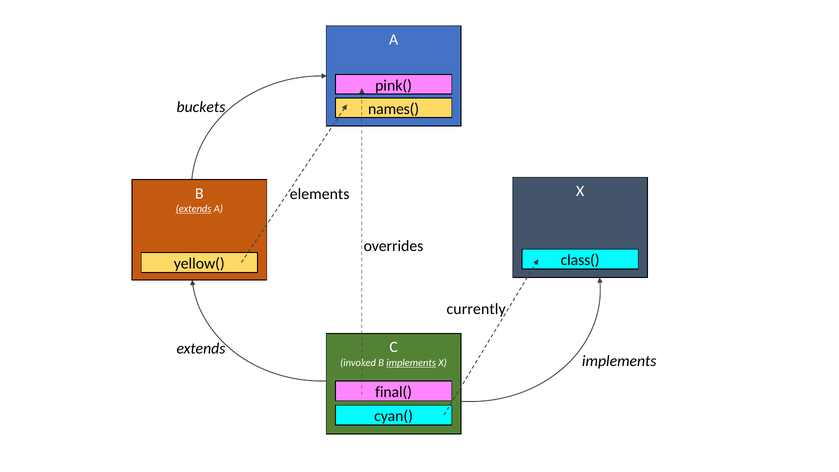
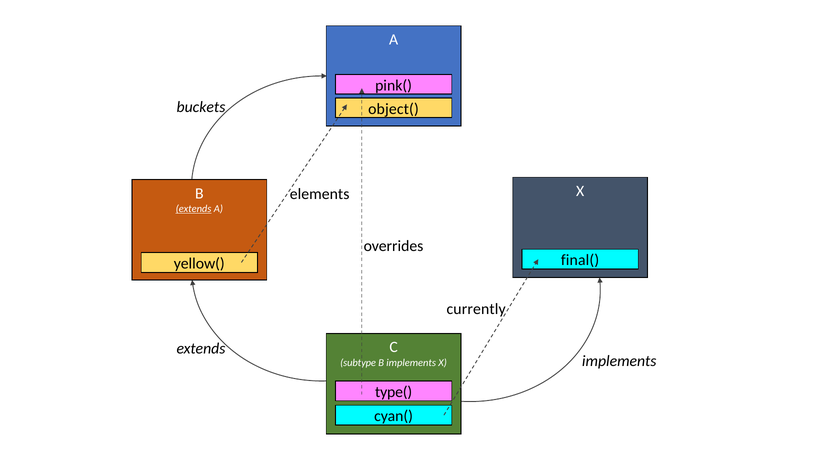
names(: names( -> object(
class(: class( -> final(
invoked: invoked -> subtype
implements at (411, 363) underline: present -> none
final(: final( -> type(
